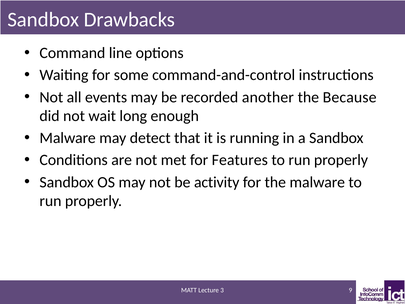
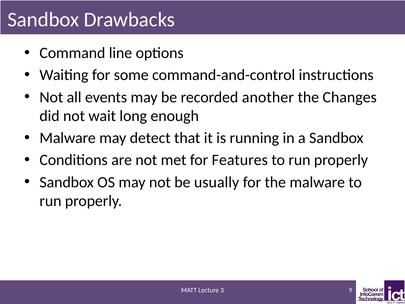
Because: Because -> Changes
activity: activity -> usually
